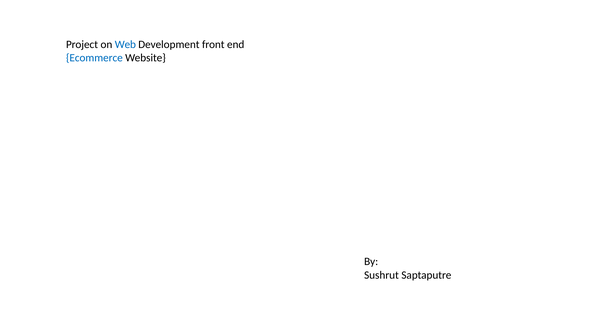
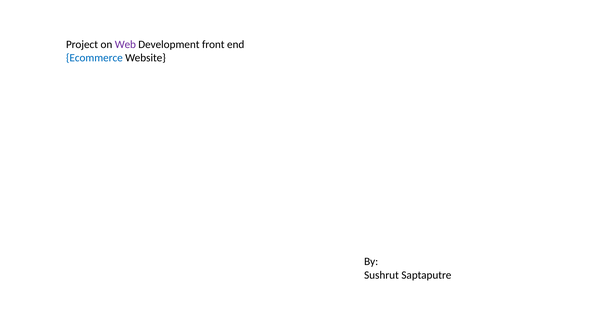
Web colour: blue -> purple
